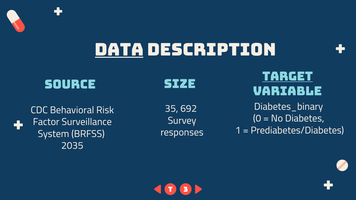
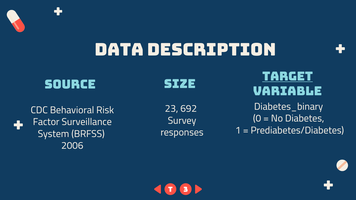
Data underline: present -> none
35: 35 -> 23
2035: 2035 -> 2006
